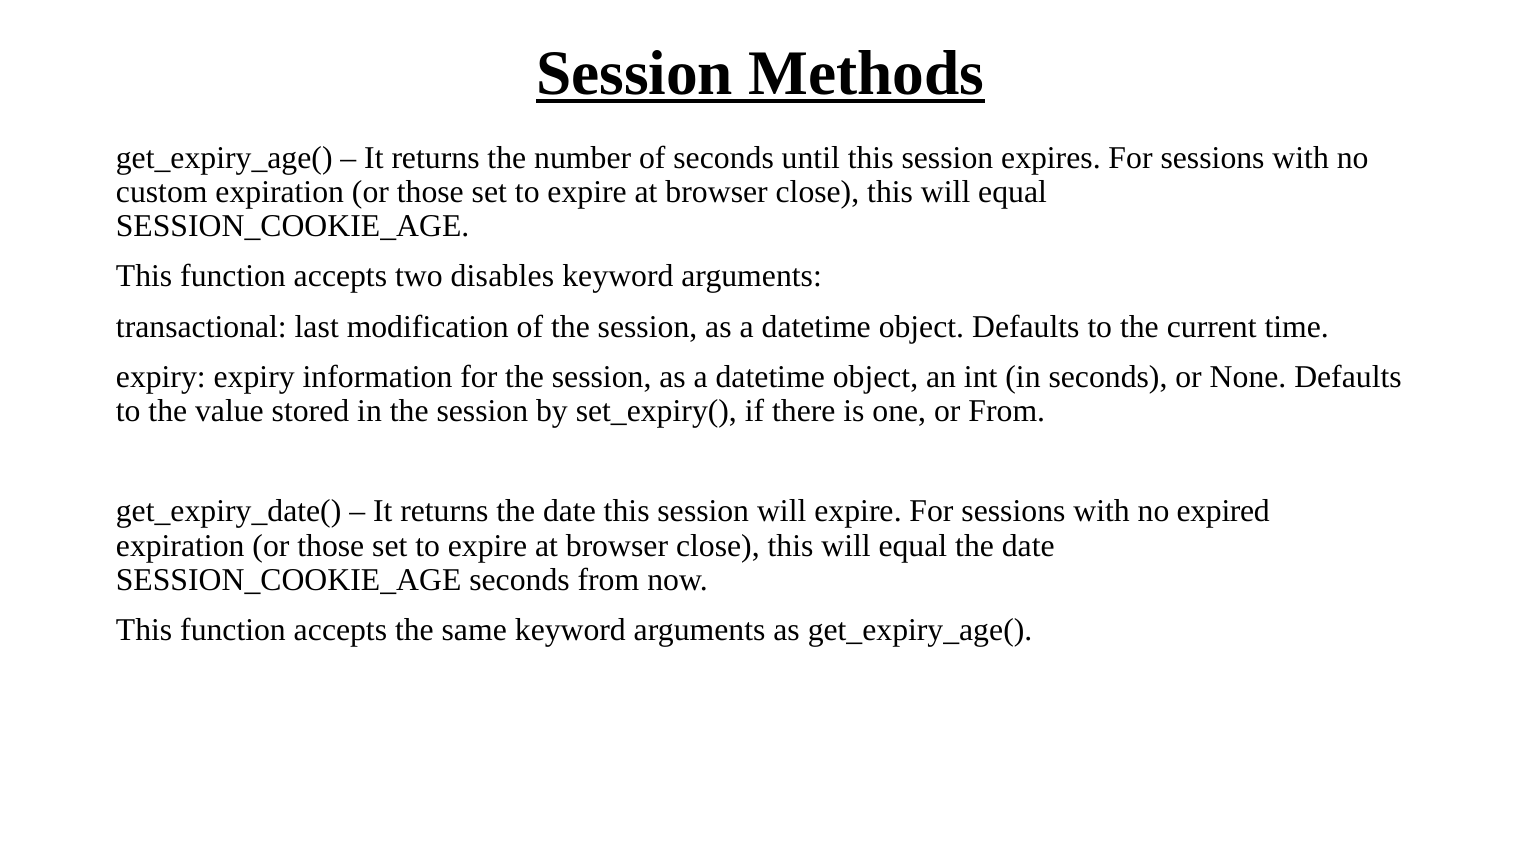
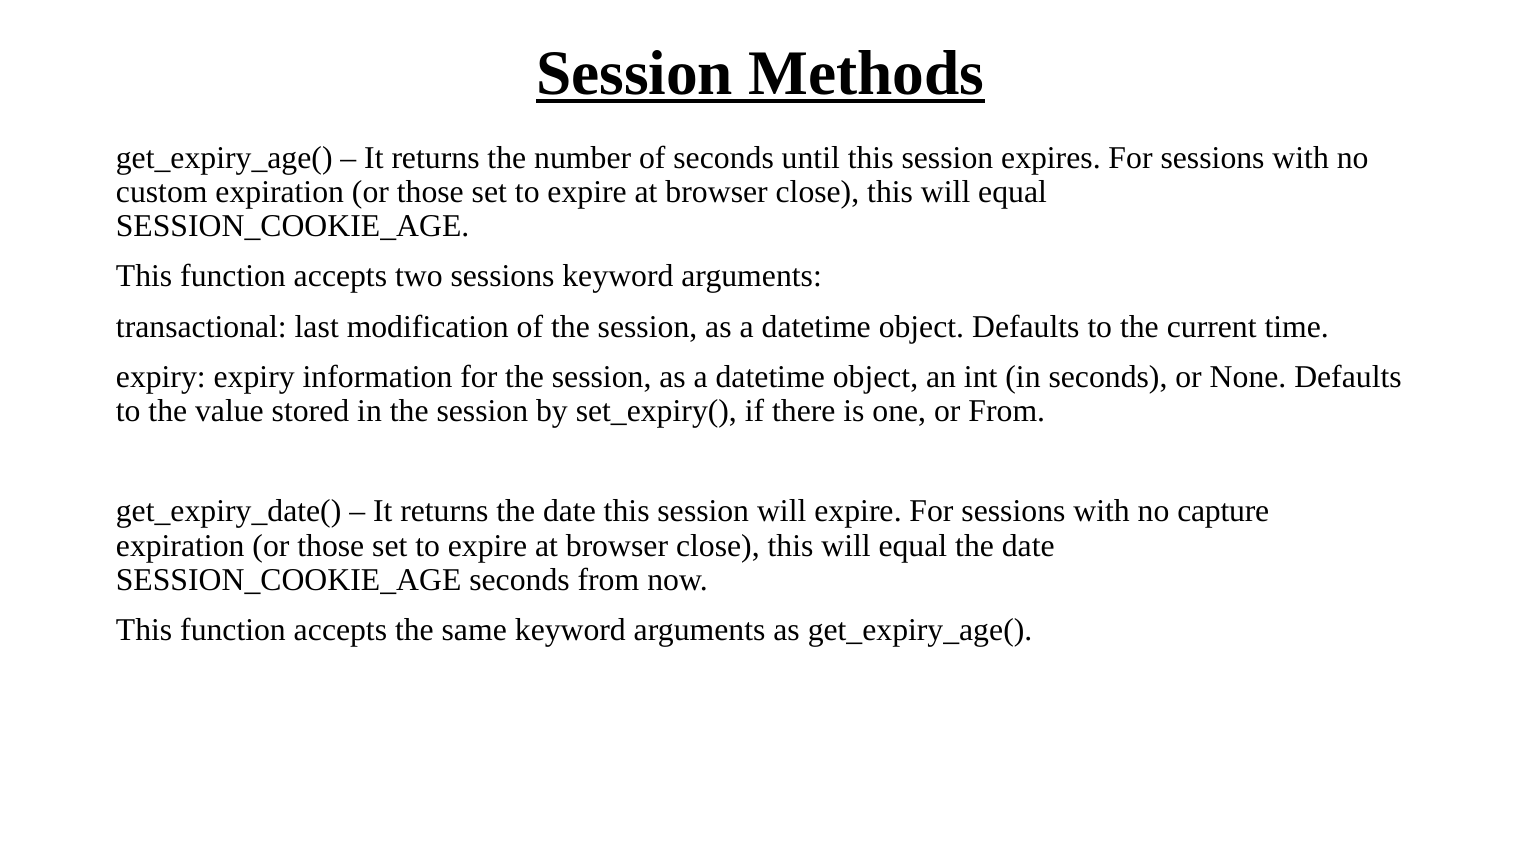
two disables: disables -> sessions
expired: expired -> capture
